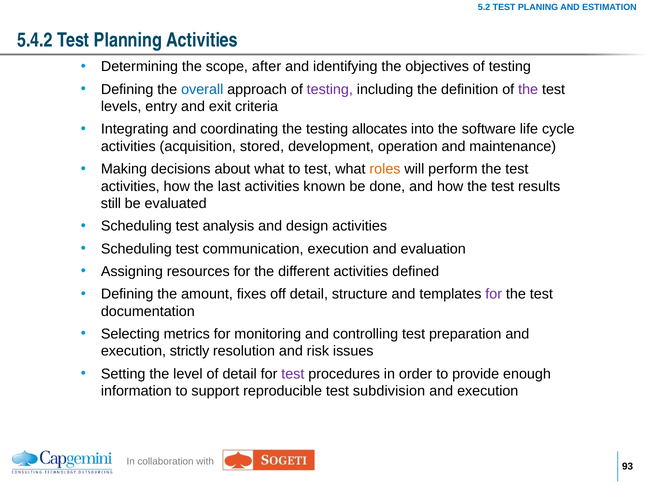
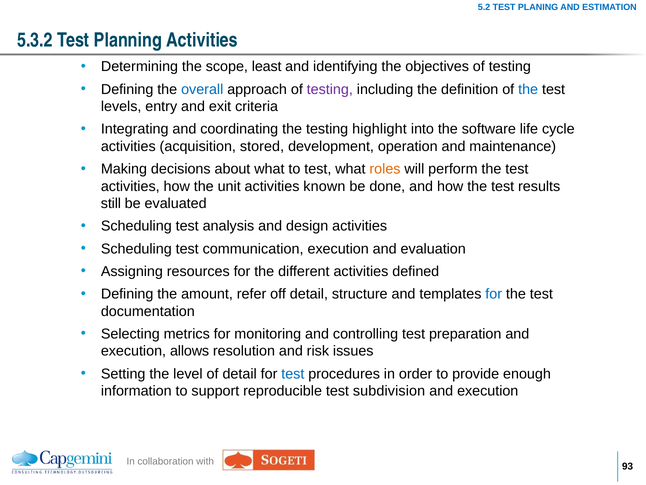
5.4.2: 5.4.2 -> 5.3.2
after: after -> least
the at (528, 89) colour: purple -> blue
allocates: allocates -> highlight
last: last -> unit
fixes: fixes -> refer
for at (494, 294) colour: purple -> blue
strictly: strictly -> allows
test at (293, 373) colour: purple -> blue
